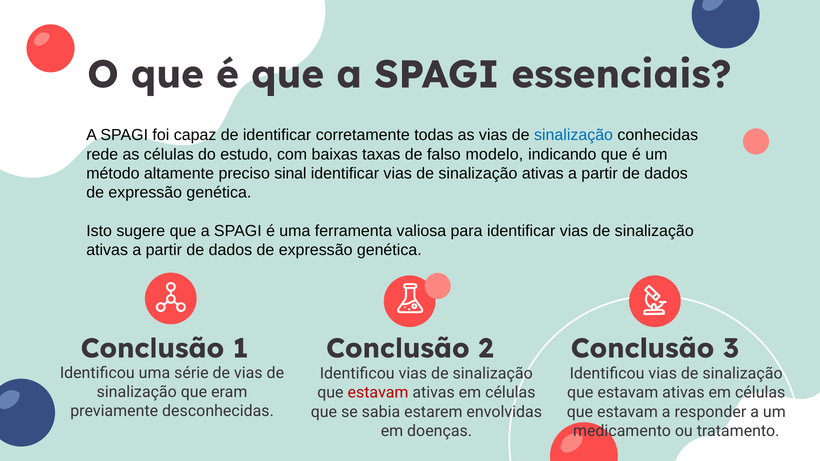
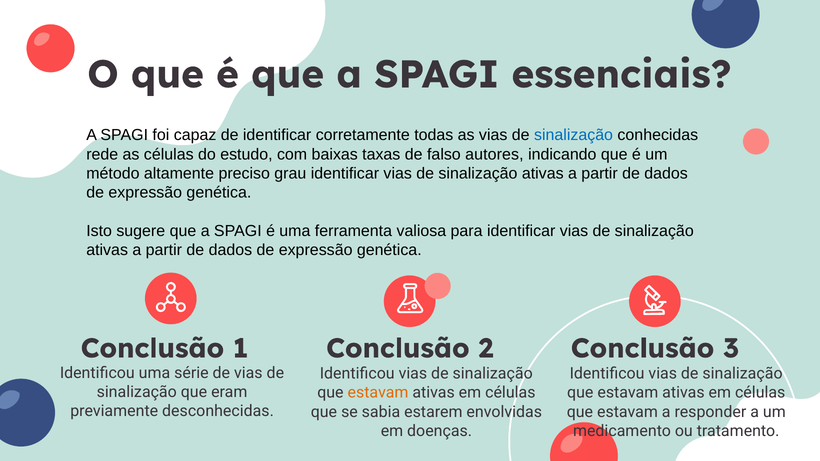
modelo: modelo -> autores
sinal: sinal -> grau
estavam at (378, 393) colour: red -> orange
